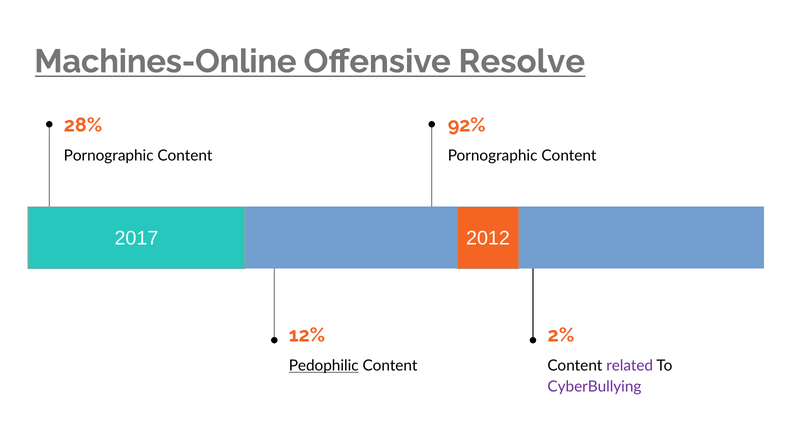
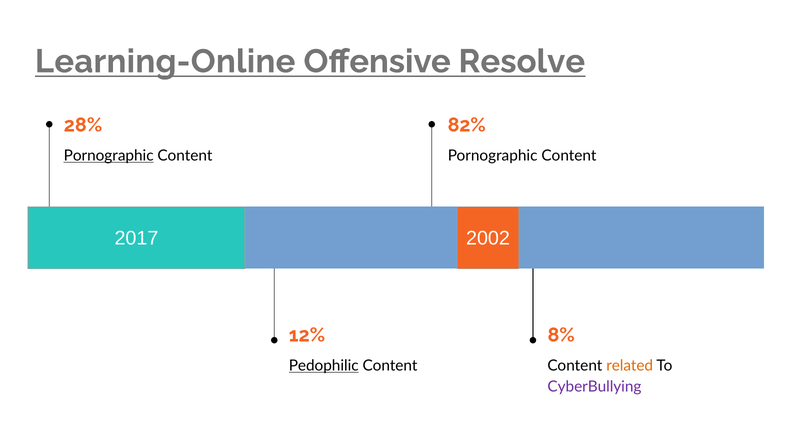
Machines-Online: Machines-Online -> Learning-Online
92%: 92% -> 82%
Pornographic at (109, 156) underline: none -> present
2012: 2012 -> 2002
2%: 2% -> 8%
related colour: purple -> orange
